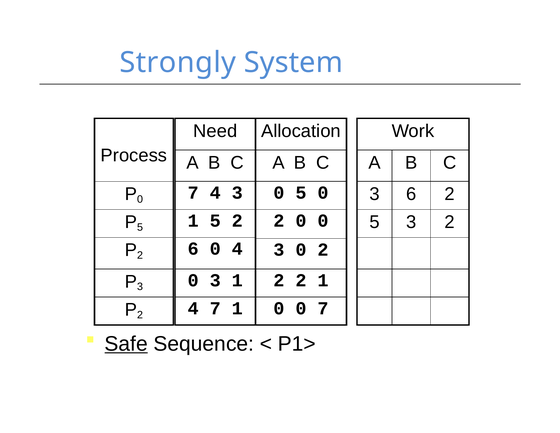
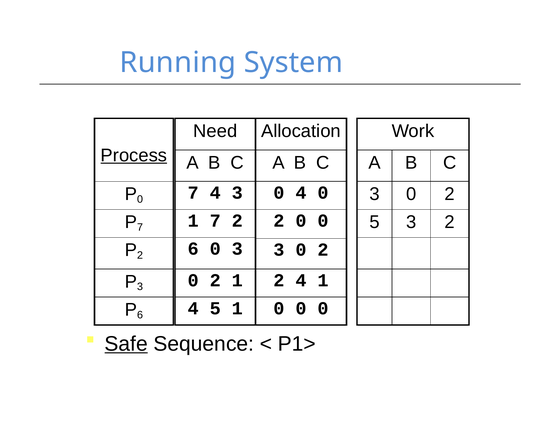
Strongly: Strongly -> Running
Process underline: none -> present
6 at (411, 194): 6 -> 0
0 5: 5 -> 4
5 at (140, 227): 5 -> 7
1 5: 5 -> 7
6 0 4: 4 -> 3
2 at (301, 280): 2 -> 4
3 at (215, 280): 3 -> 2
2 at (140, 315): 2 -> 6
0 0 7: 7 -> 0
4 7: 7 -> 5
